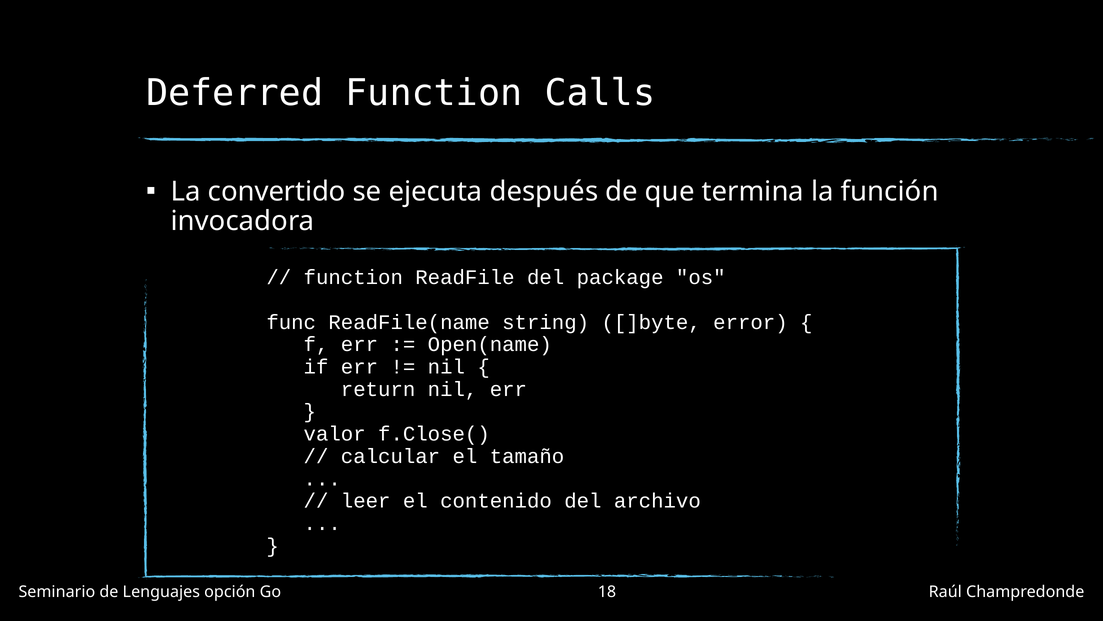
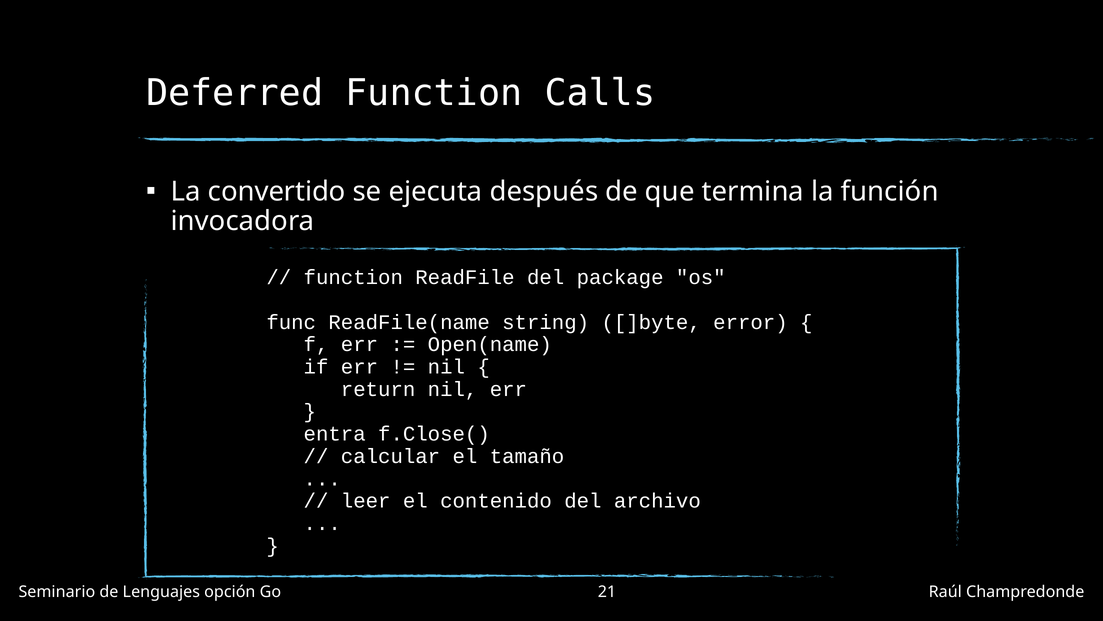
valor: valor -> entra
18: 18 -> 21
